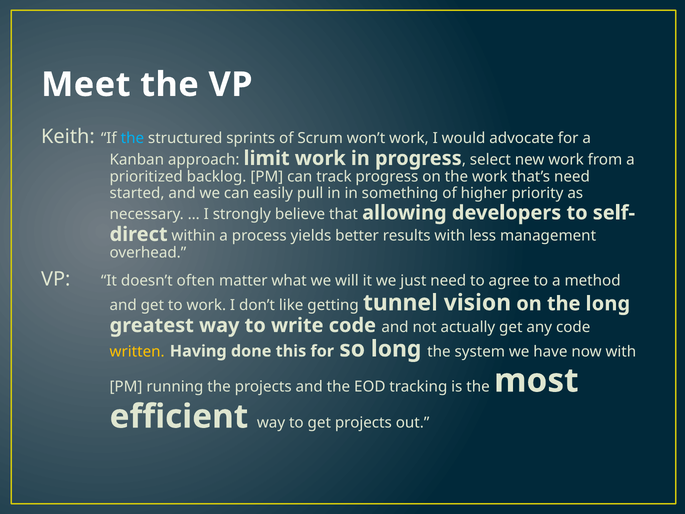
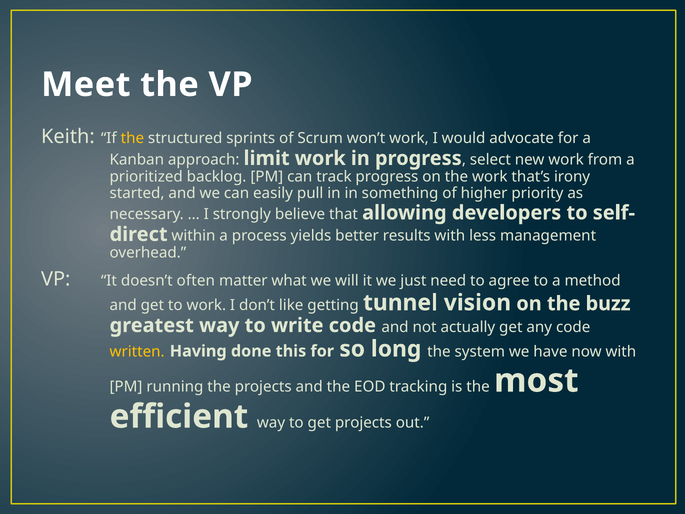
the at (132, 138) colour: light blue -> yellow
that’s need: need -> irony
the long: long -> buzz
